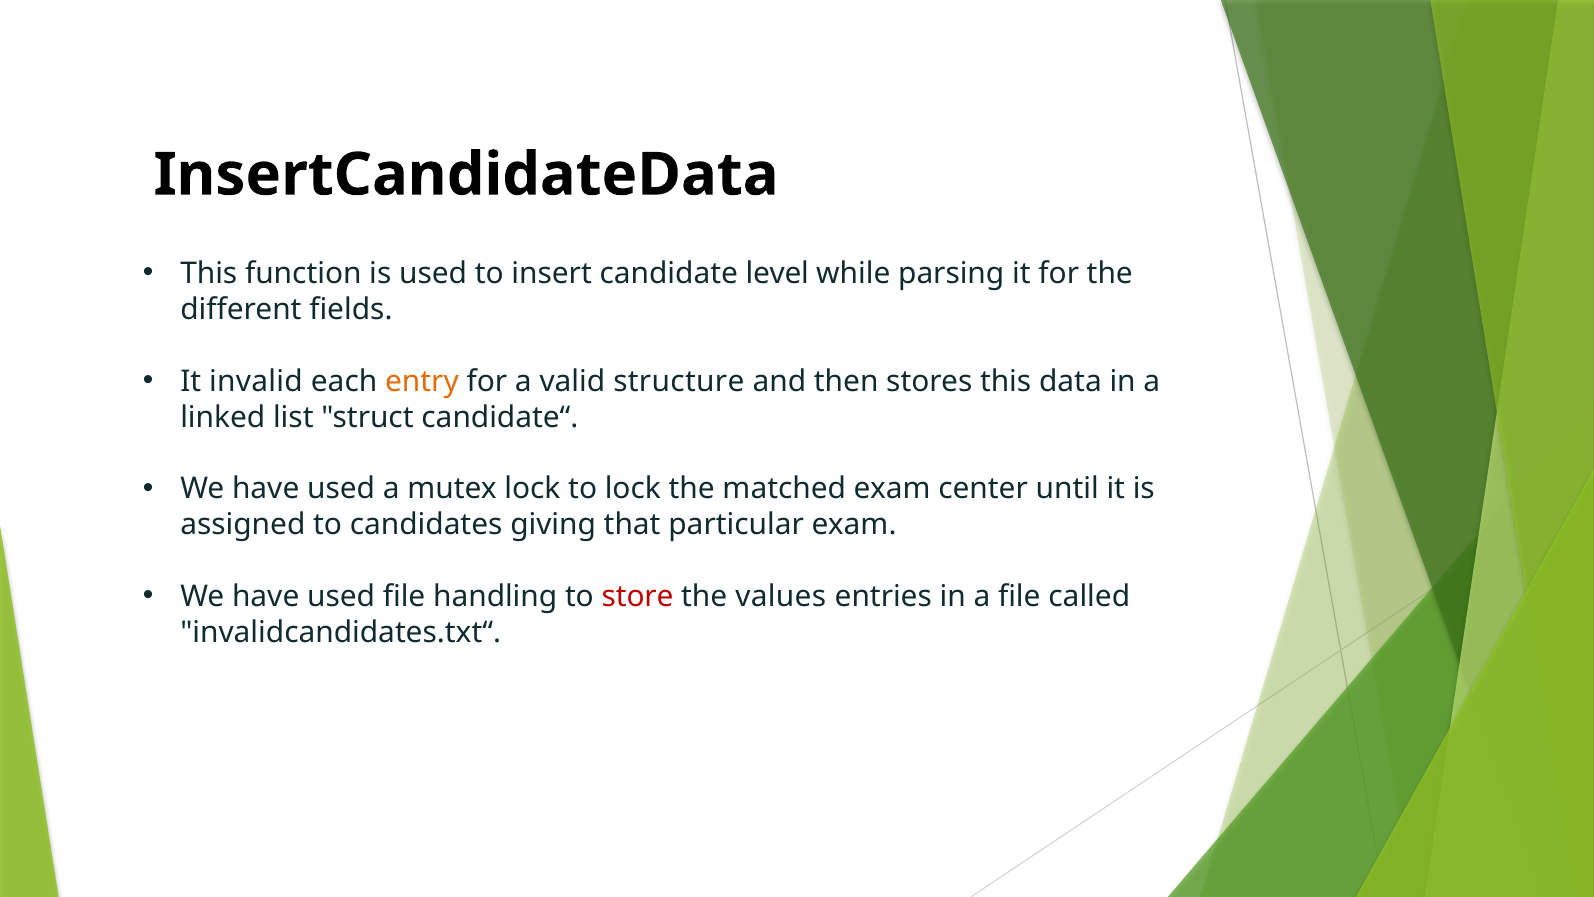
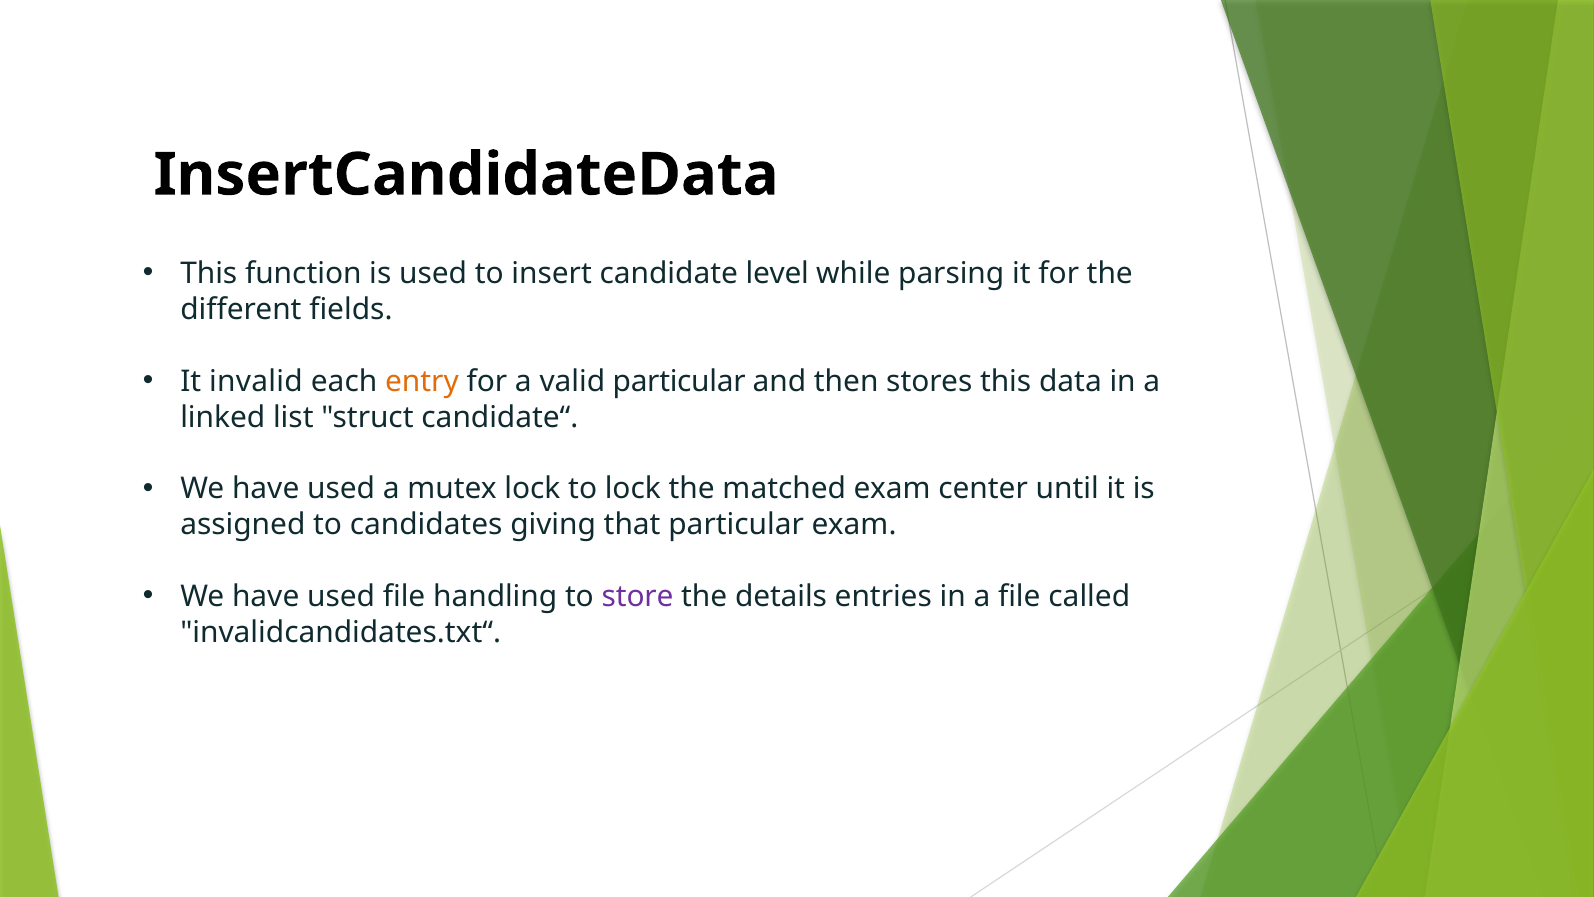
valid structure: structure -> particular
store colour: red -> purple
values: values -> details
